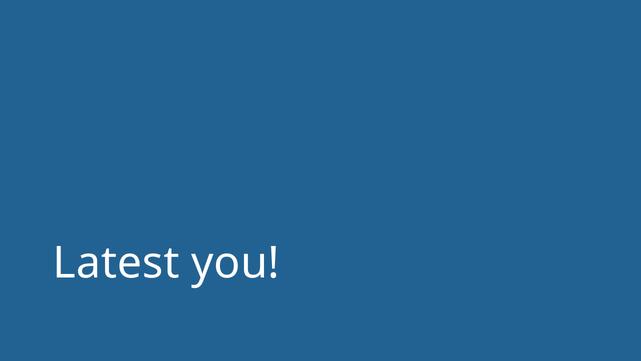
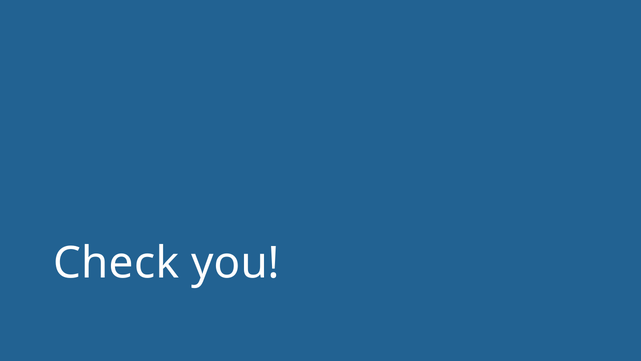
Latest: Latest -> Check
